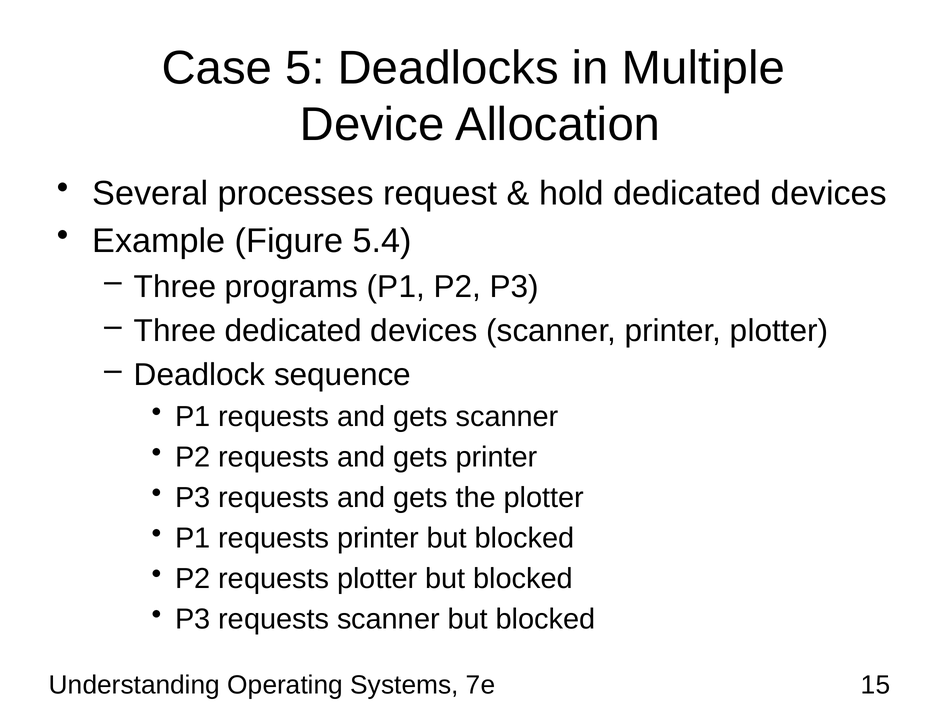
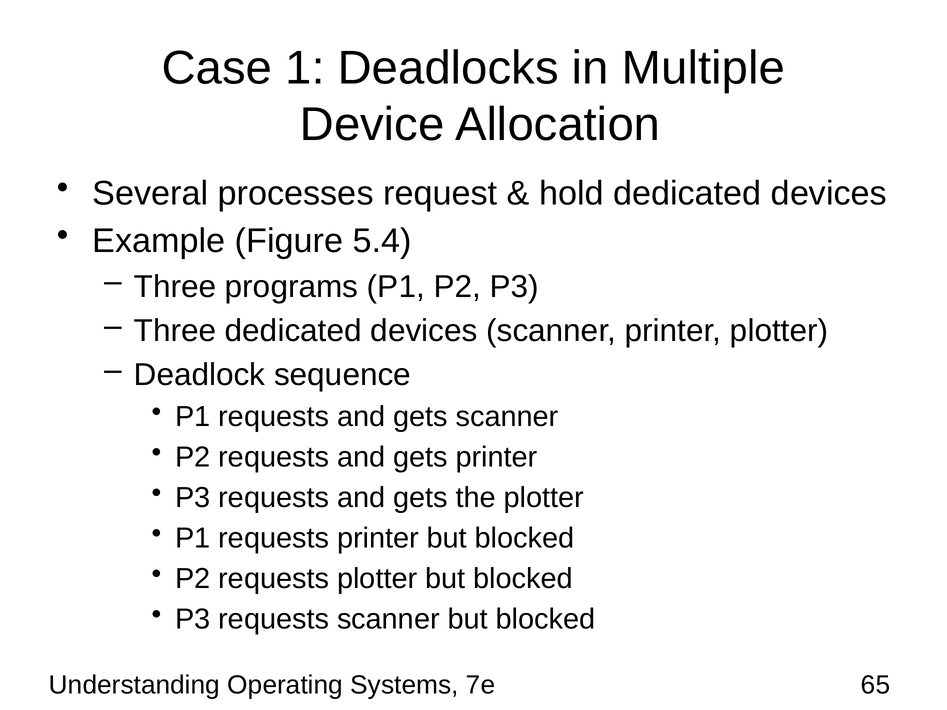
5: 5 -> 1
15: 15 -> 65
